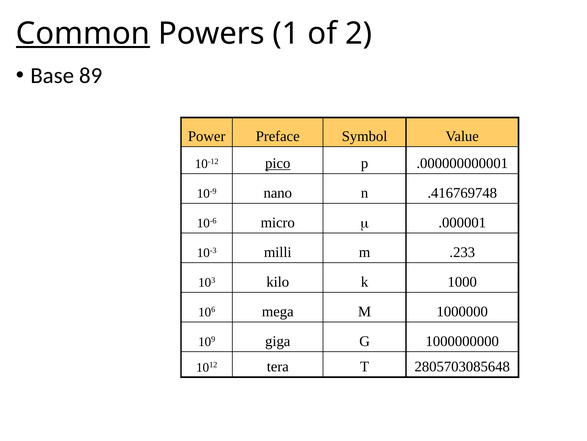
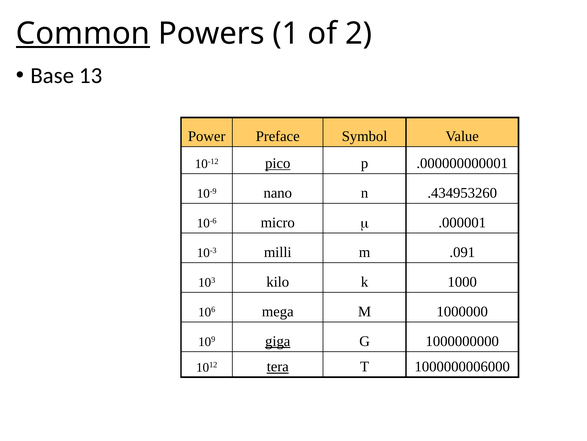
89: 89 -> 13
.416769748: .416769748 -> .434953260
.233: .233 -> .091
giga underline: none -> present
2805703085648: 2805703085648 -> 1000000006000
tera underline: none -> present
